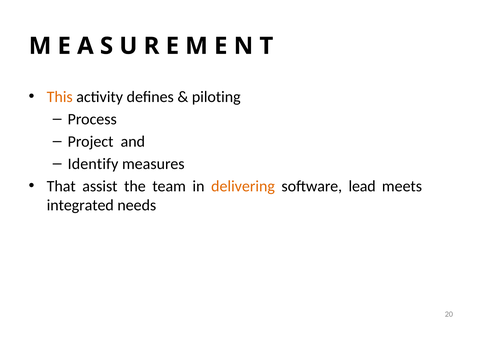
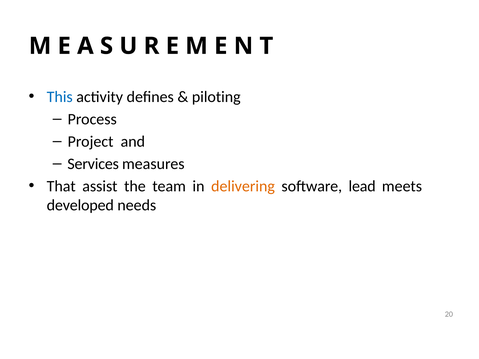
This colour: orange -> blue
Identify: Identify -> Services
integrated: integrated -> developed
